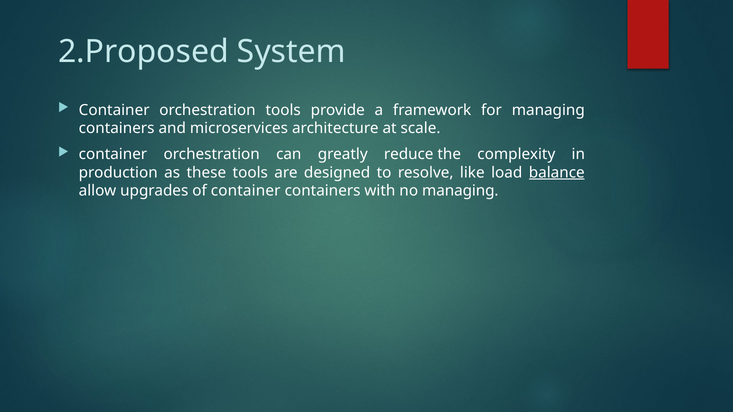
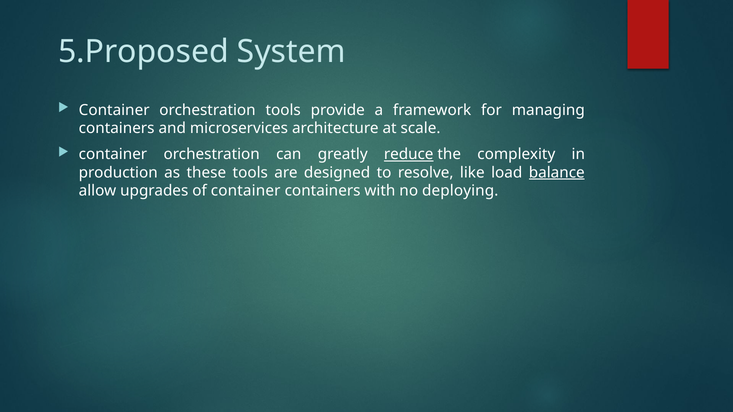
2.Proposed: 2.Proposed -> 5.Proposed
reduce underline: none -> present
no managing: managing -> deploying
